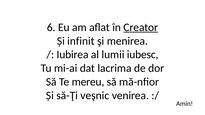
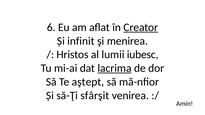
Iubirea: Iubirea -> Hristos
lacrima underline: none -> present
mereu: mereu -> aştept
veşnic: veşnic -> sfârşit
